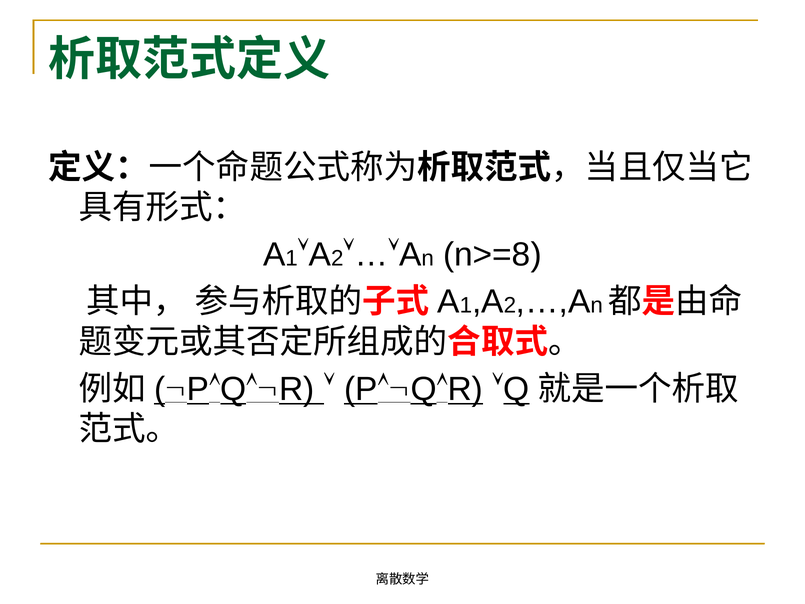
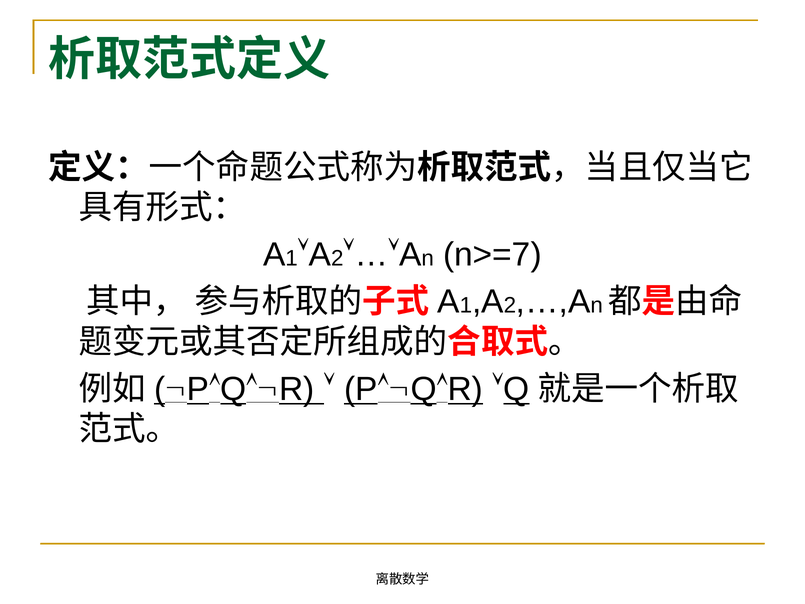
n>=8: n>=8 -> n>=7
